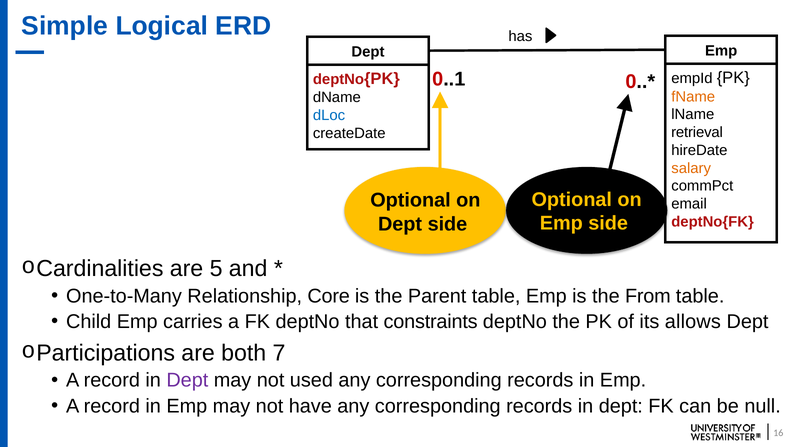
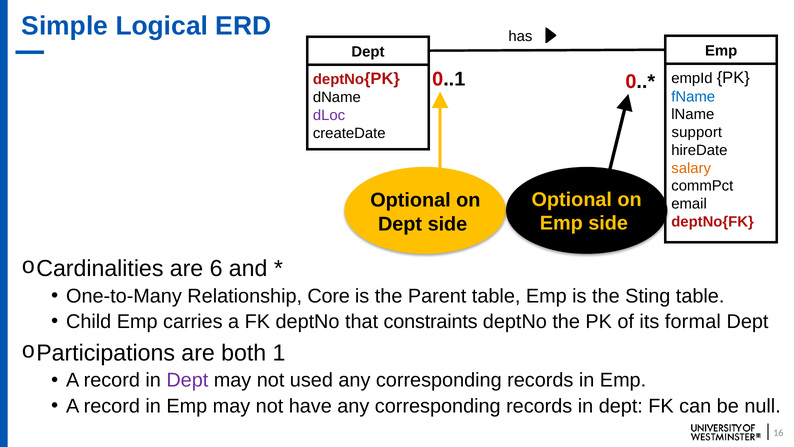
fName colour: orange -> blue
dLoc colour: blue -> purple
retrieval: retrieval -> support
5: 5 -> 6
From: From -> Sting
allows: allows -> formal
7: 7 -> 1
